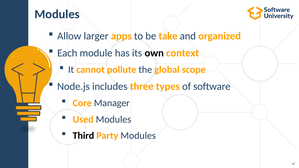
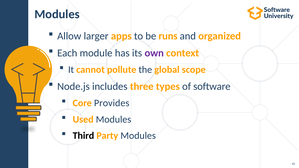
take: take -> runs
own colour: black -> purple
Manager: Manager -> Provides
